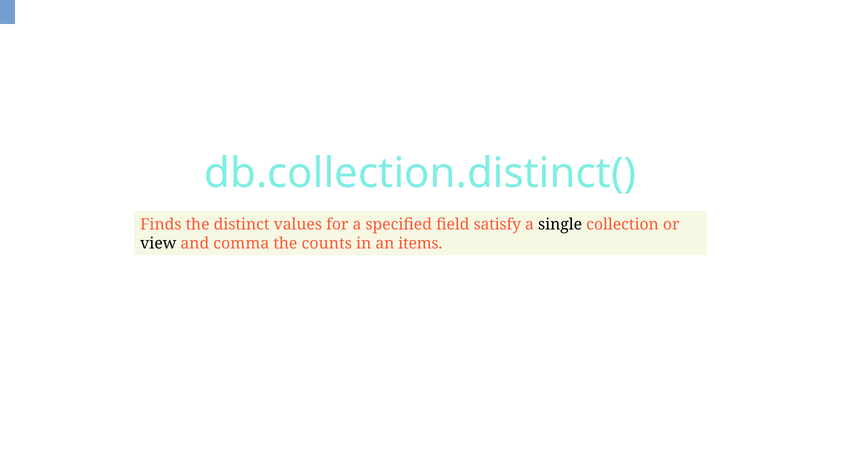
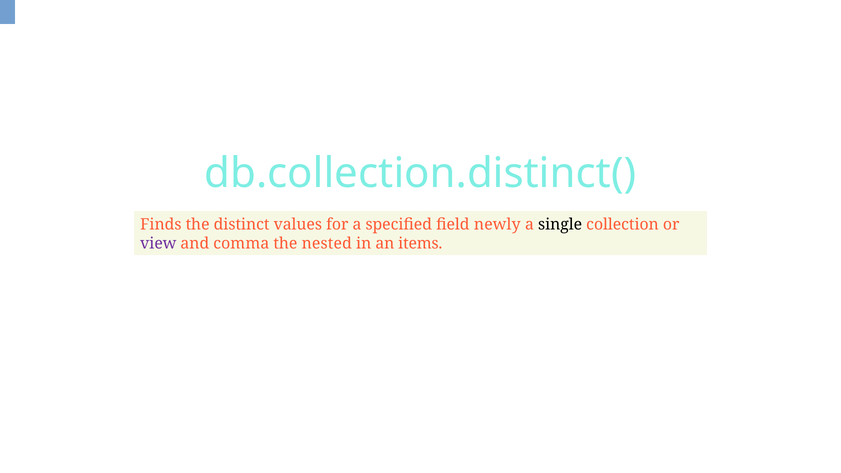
satisfy: satisfy -> newly
view colour: black -> purple
counts: counts -> nested
